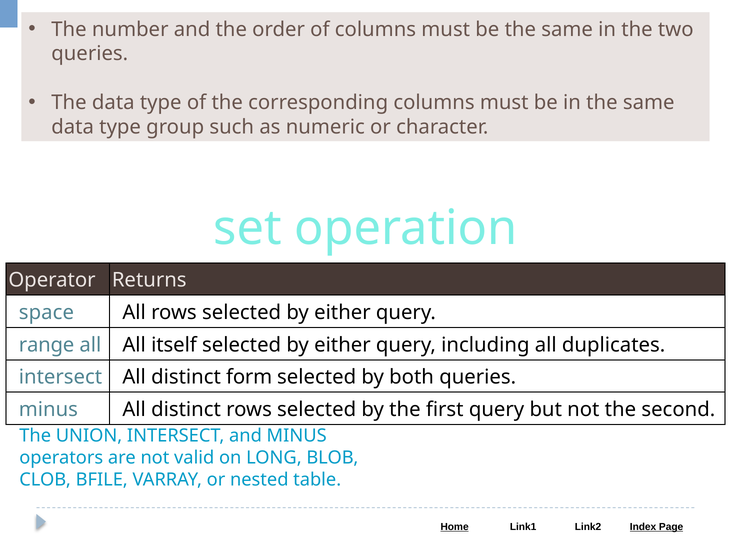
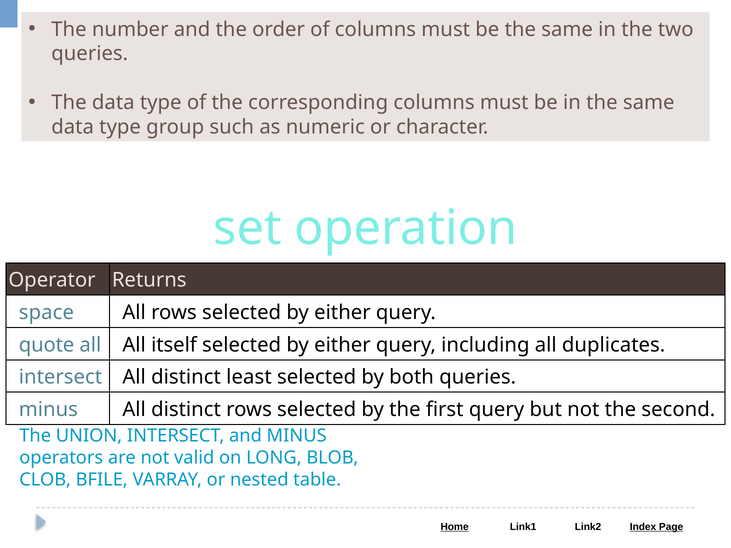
range: range -> quote
form: form -> least
